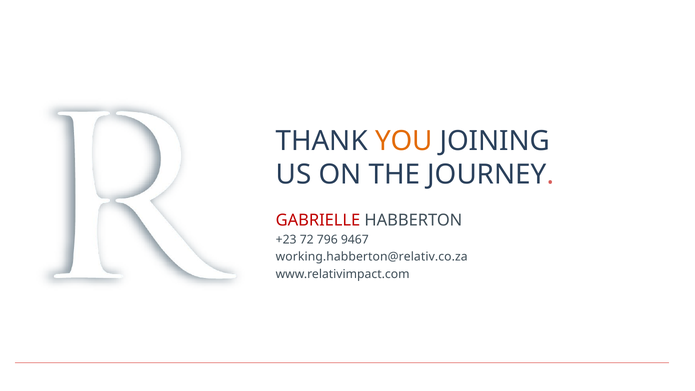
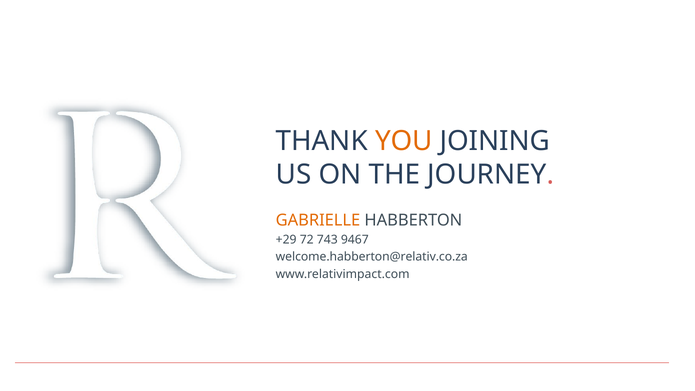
GABRIELLE colour: red -> orange
+23: +23 -> +29
796: 796 -> 743
working.habberton@relativ.co.za: working.habberton@relativ.co.za -> welcome.habberton@relativ.co.za
